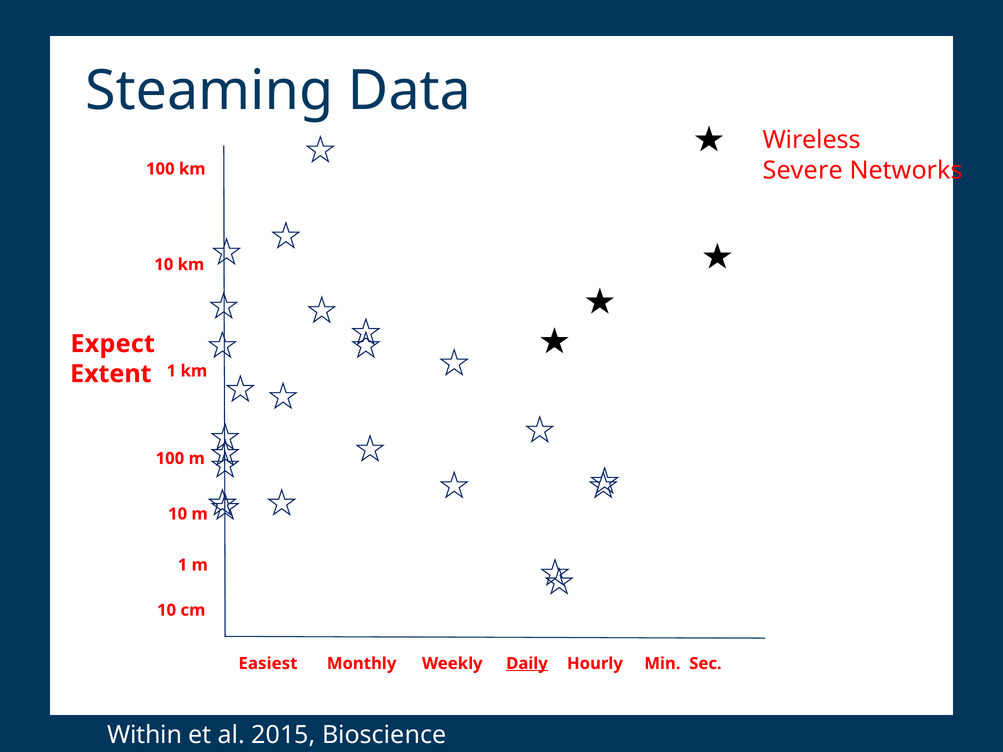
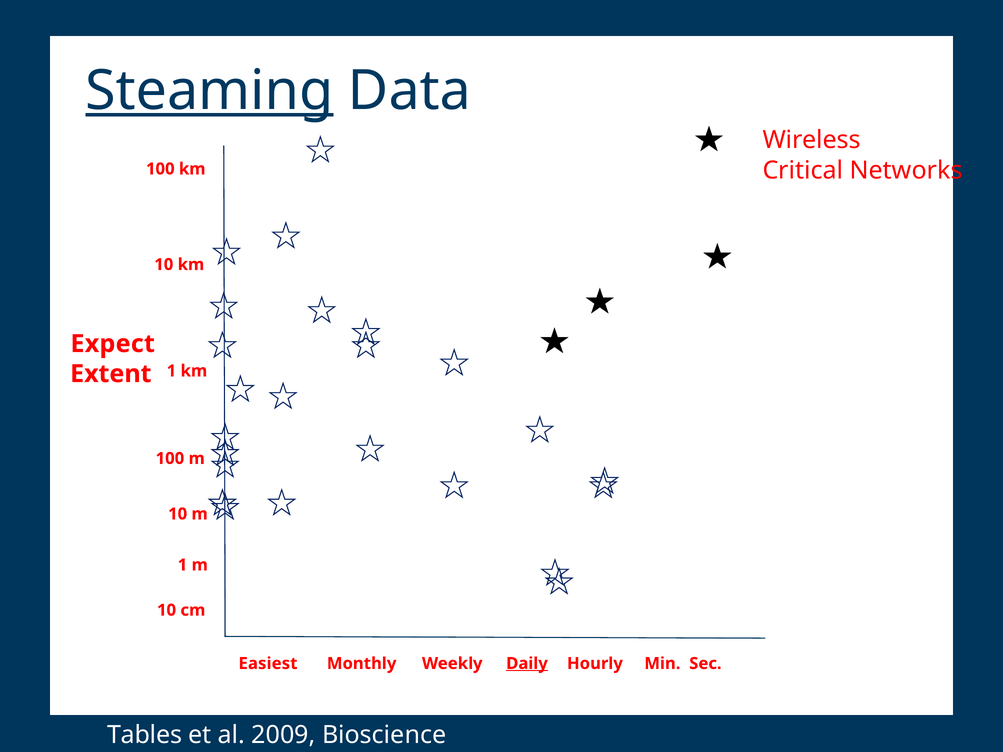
Steaming underline: none -> present
Severe: Severe -> Critical
Within: Within -> Tables
2015: 2015 -> 2009
